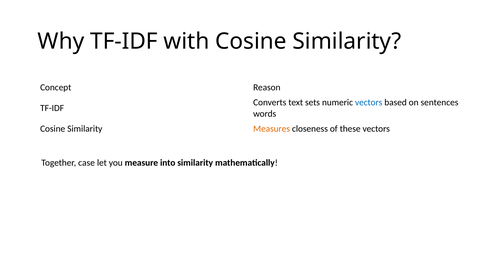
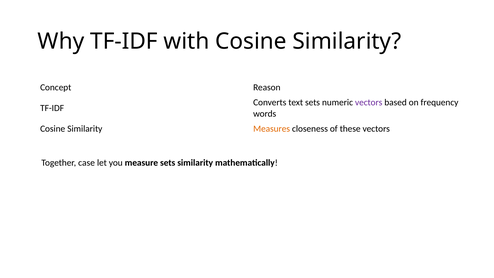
vectors at (369, 102) colour: blue -> purple
sentences: sentences -> frequency
measure into: into -> sets
